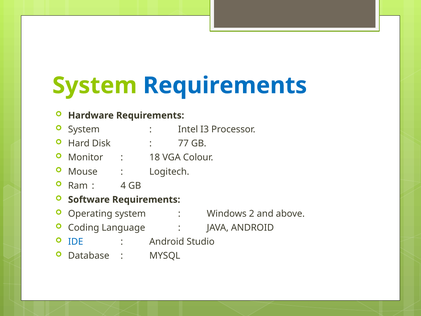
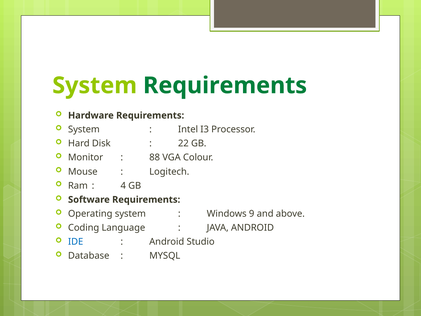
Requirements at (225, 85) colour: blue -> green
77: 77 -> 22
18: 18 -> 88
2: 2 -> 9
